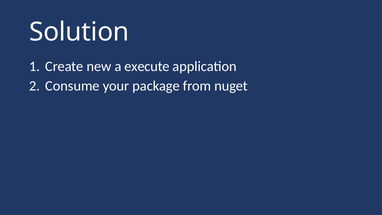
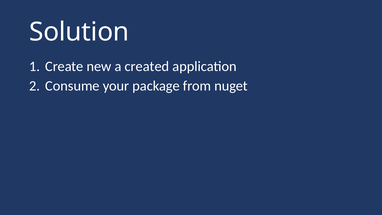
execute: execute -> created
